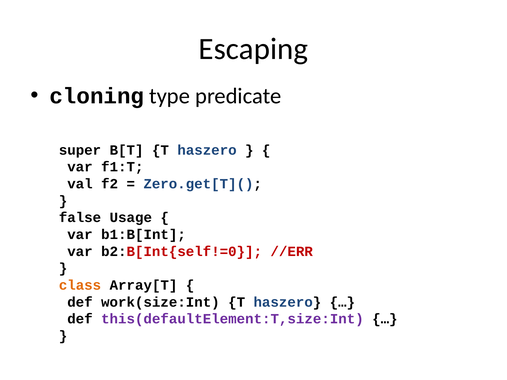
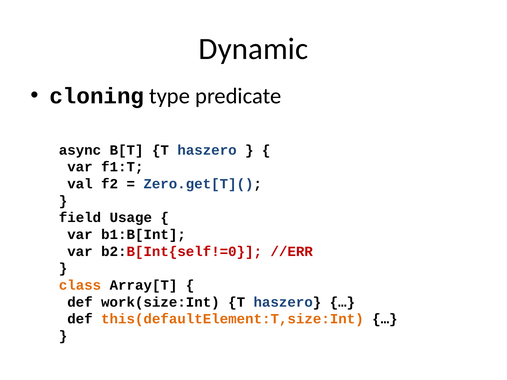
Escaping: Escaping -> Dynamic
super: super -> async
false: false -> field
this(defaultElement:T,size:Int colour: purple -> orange
